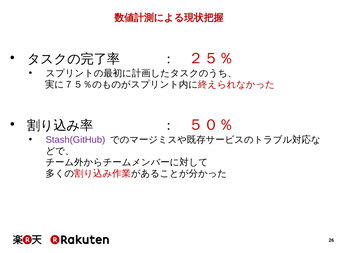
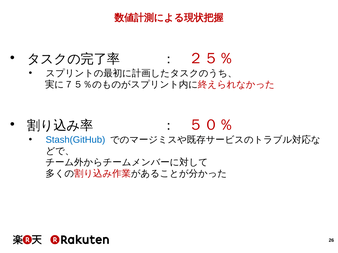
Stash(GitHub colour: purple -> blue
